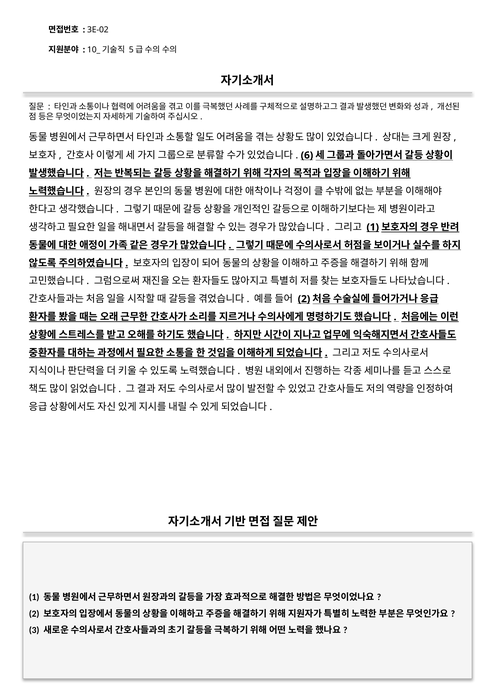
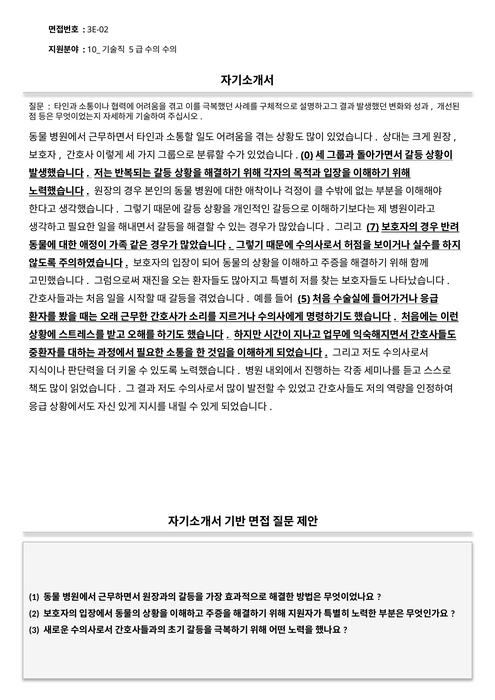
6: 6 -> 0
1 at (373, 227): 1 -> 7
2 at (304, 299): 2 -> 5
